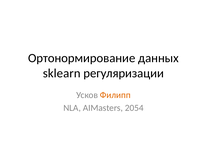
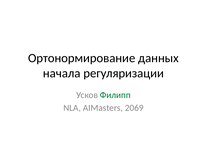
sklearn: sklearn -> начала
Филипп colour: orange -> green
2054: 2054 -> 2069
